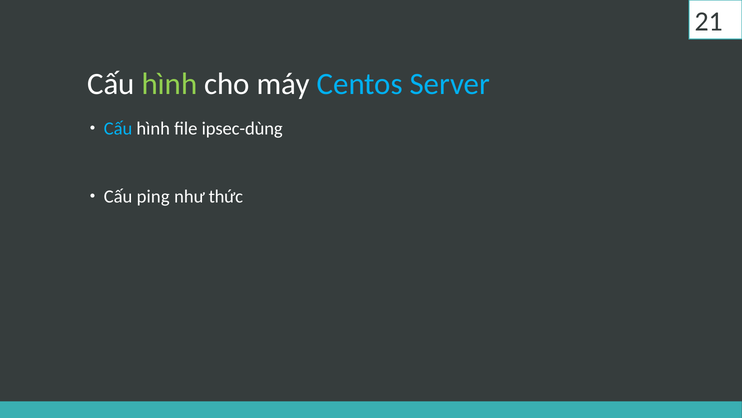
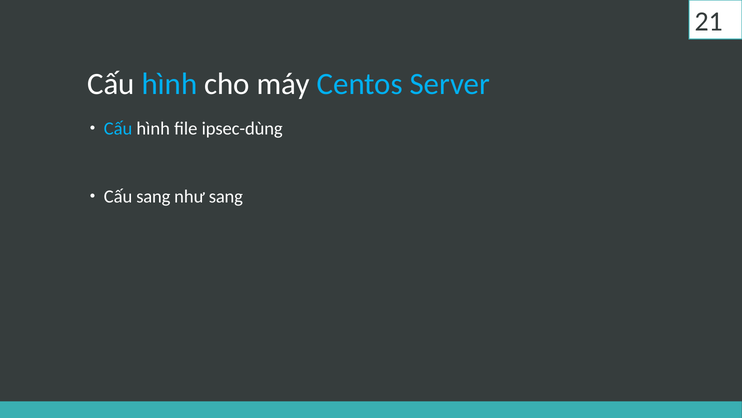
hình at (169, 84) colour: light green -> light blue
Cấu ping: ping -> sang
như thức: thức -> sang
